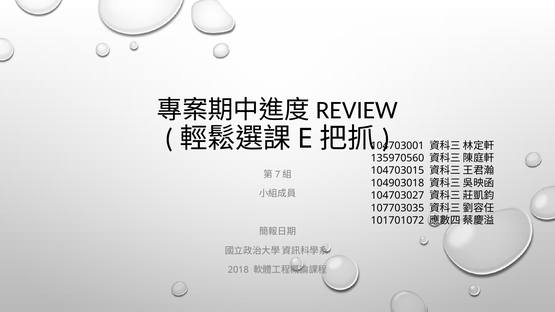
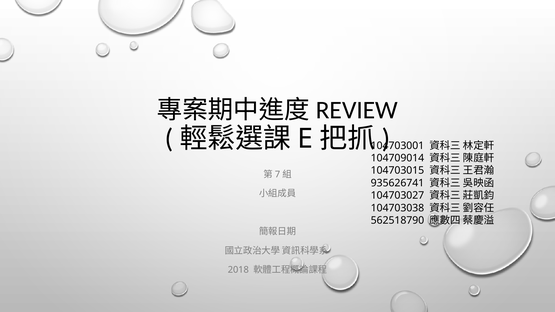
135970560: 135970560 -> 104709014
104903018: 104903018 -> 935626741
107703035: 107703035 -> 104703038
101701072: 101701072 -> 562518790
